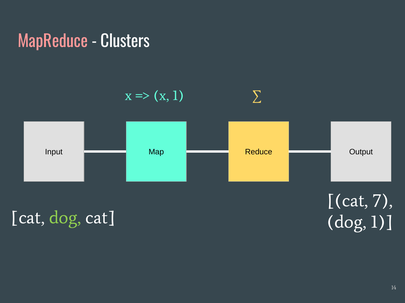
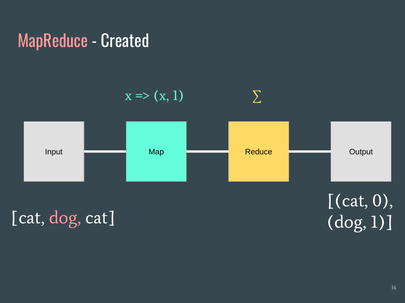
Clusters: Clusters -> Created
7: 7 -> 0
dog at (65, 218) colour: light green -> pink
